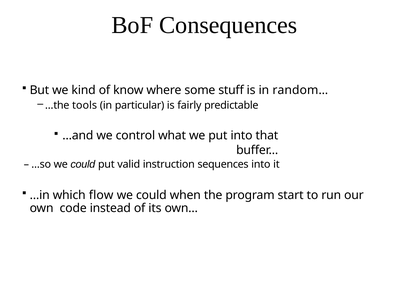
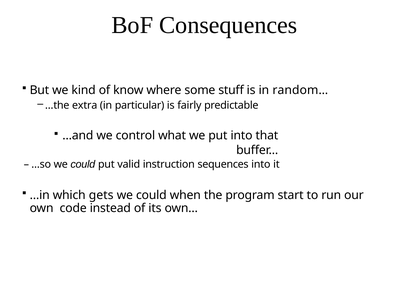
tools: tools -> extra
flow: flow -> gets
